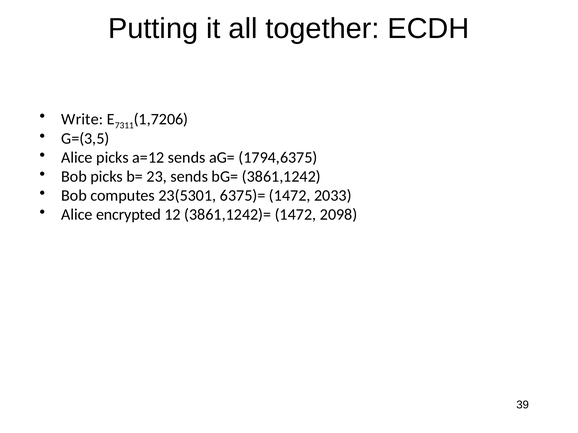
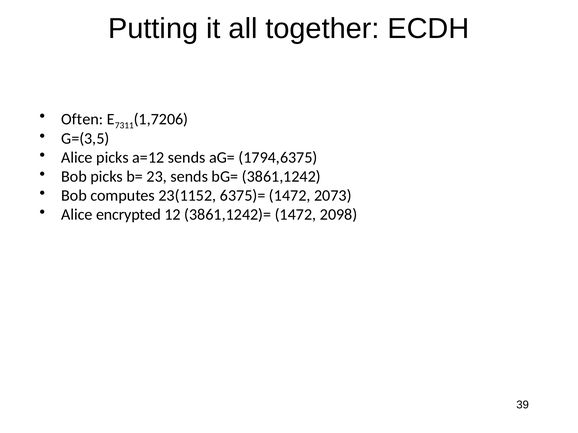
Write: Write -> Often
23(5301: 23(5301 -> 23(1152
2033: 2033 -> 2073
